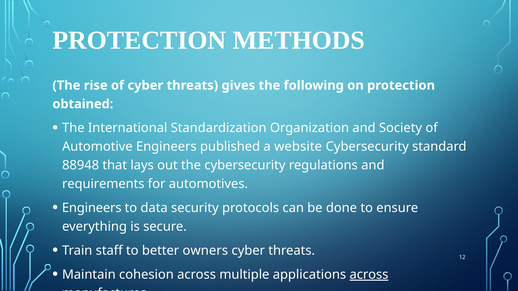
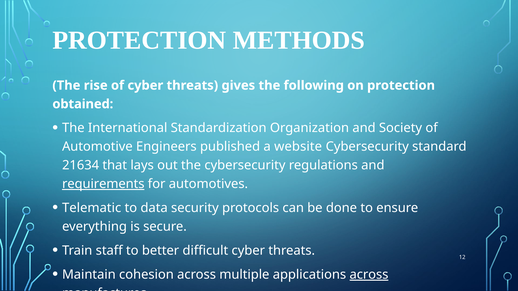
88948: 88948 -> 21634
requirements underline: none -> present
Engineers at (92, 208): Engineers -> Telematic
owners: owners -> difficult
